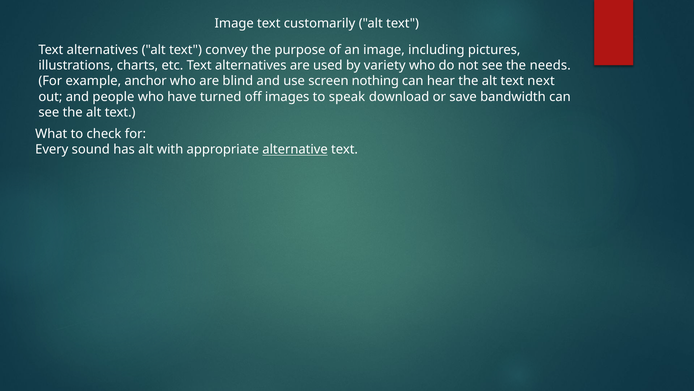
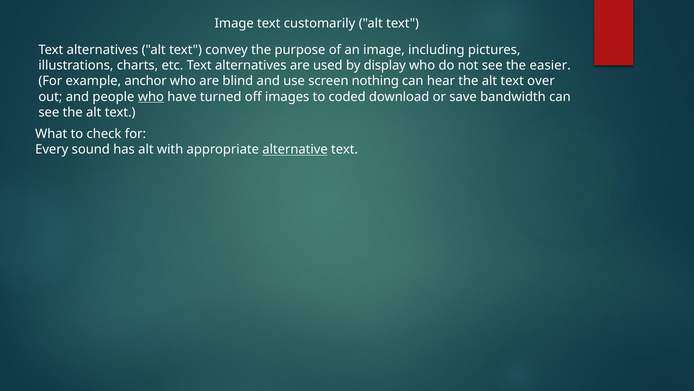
variety: variety -> display
needs: needs -> easier
next: next -> over
who at (151, 97) underline: none -> present
speak: speak -> coded
